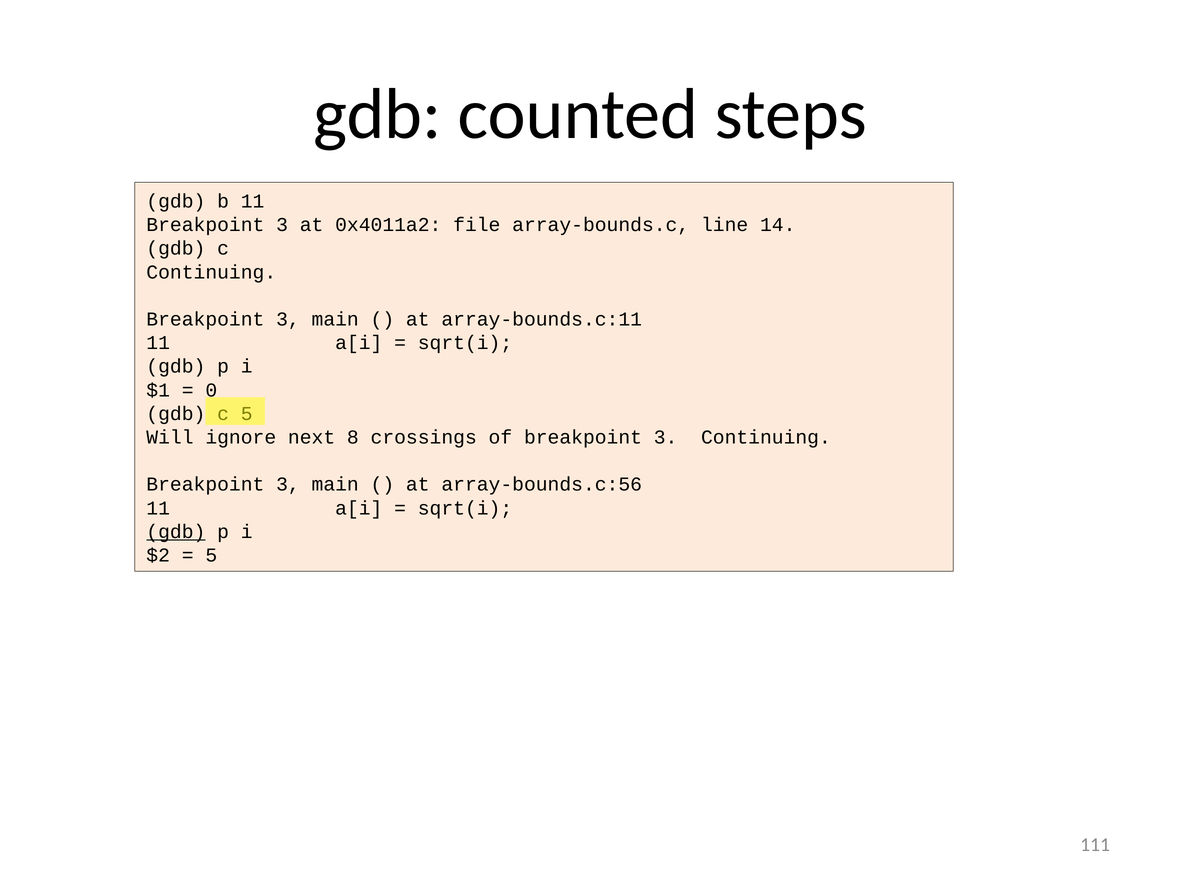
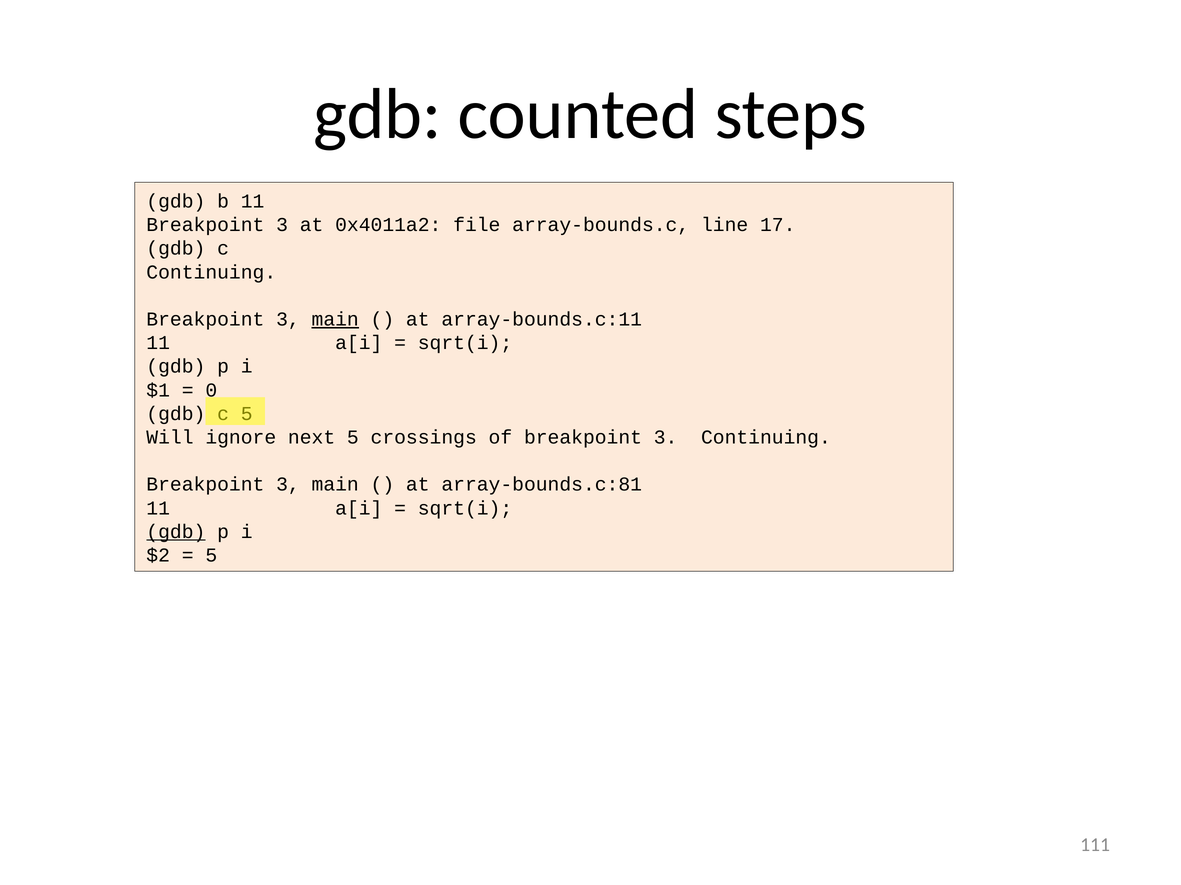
14: 14 -> 17
main at (335, 319) underline: none -> present
next 8: 8 -> 5
array-bounds.c:56: array-bounds.c:56 -> array-bounds.c:81
